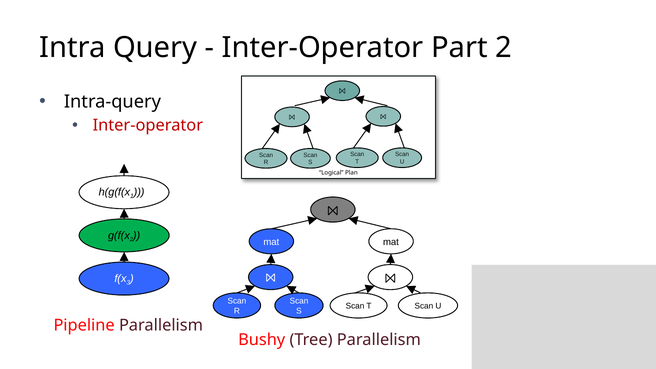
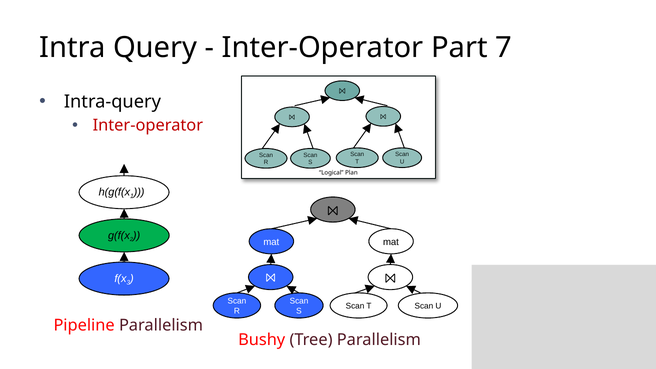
Part 2: 2 -> 7
